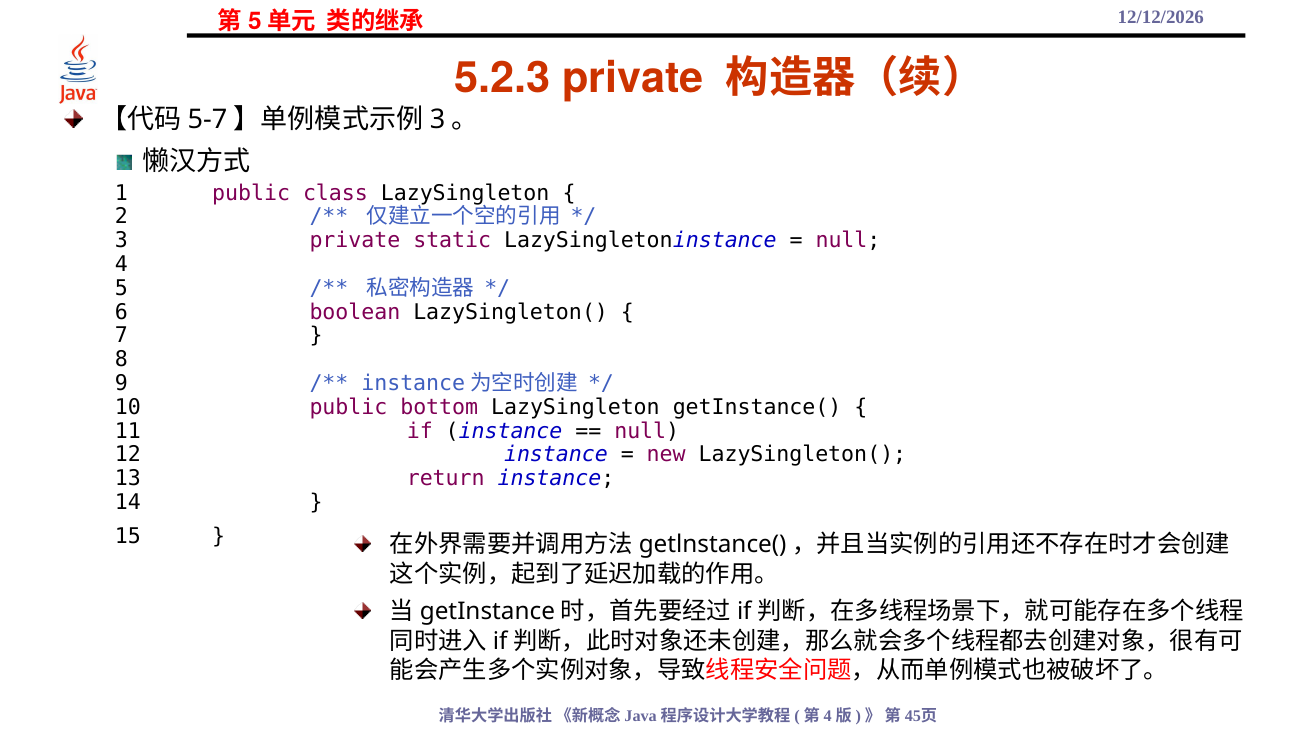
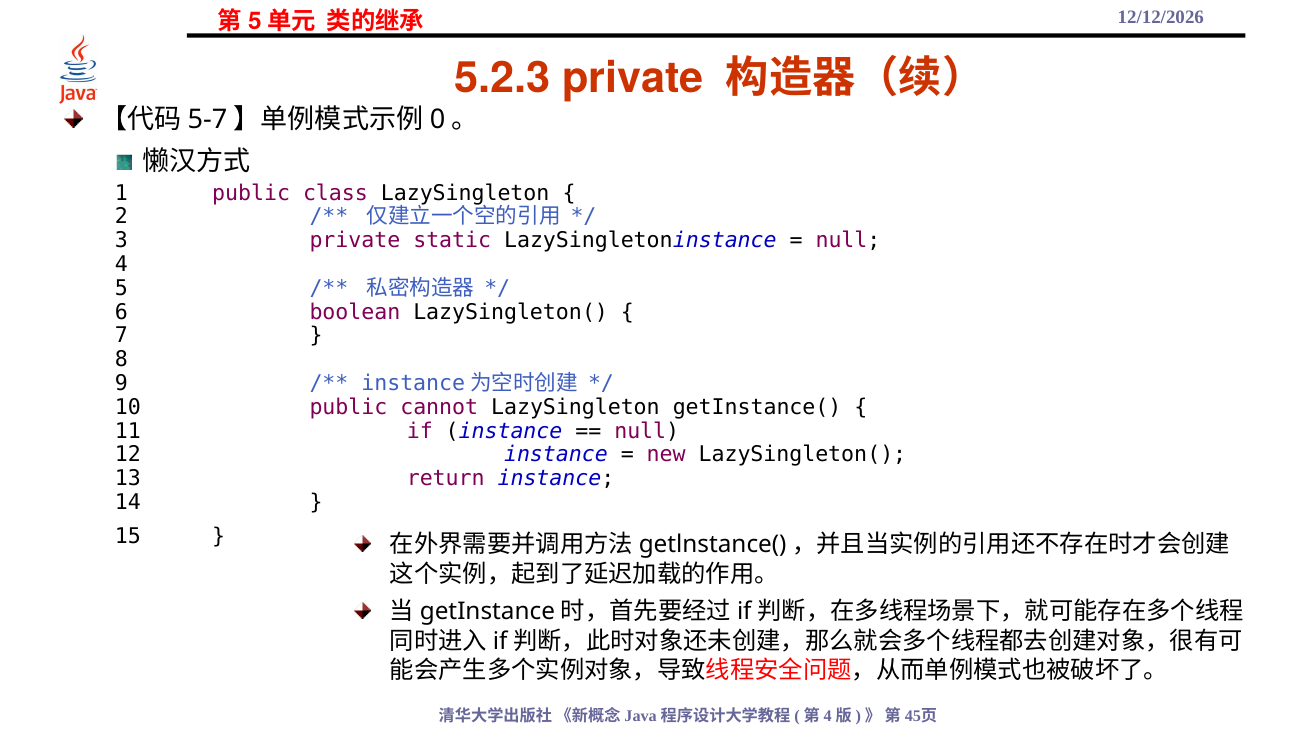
3 at (438, 120): 3 -> 0
bottom: bottom -> cannot
